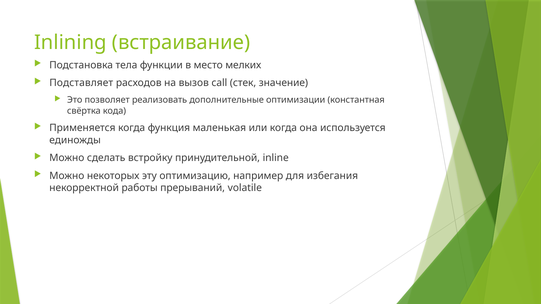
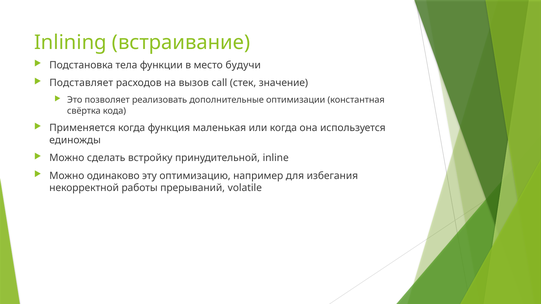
мелких: мелких -> будучи
некоторых: некоторых -> одинаково
